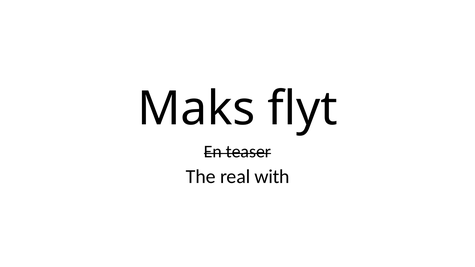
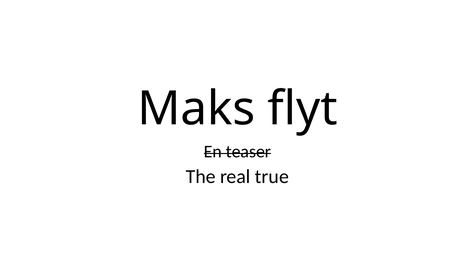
with: with -> true
